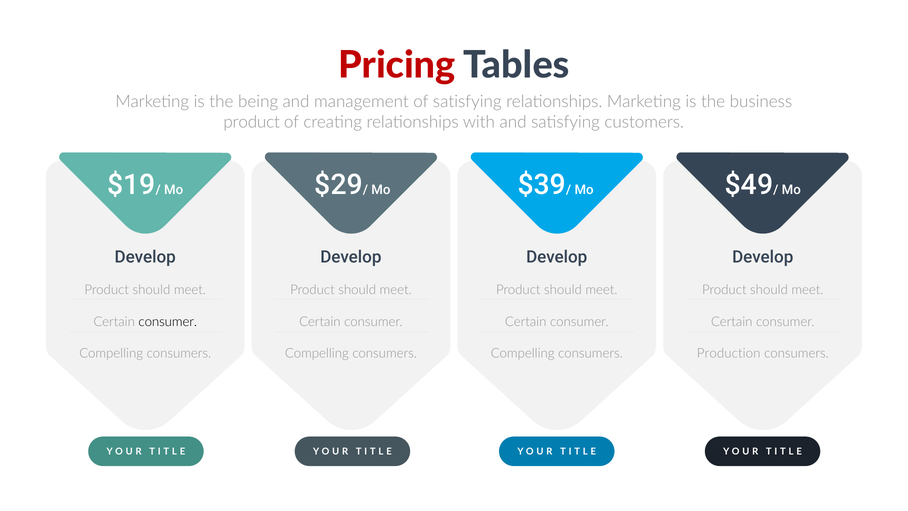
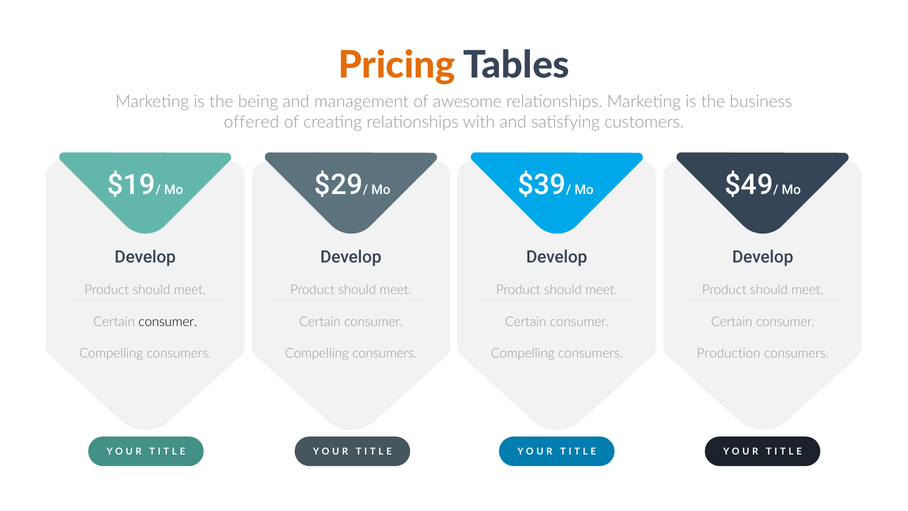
Pricing colour: red -> orange
of satisfying: satisfying -> awesome
product at (252, 122): product -> offered
